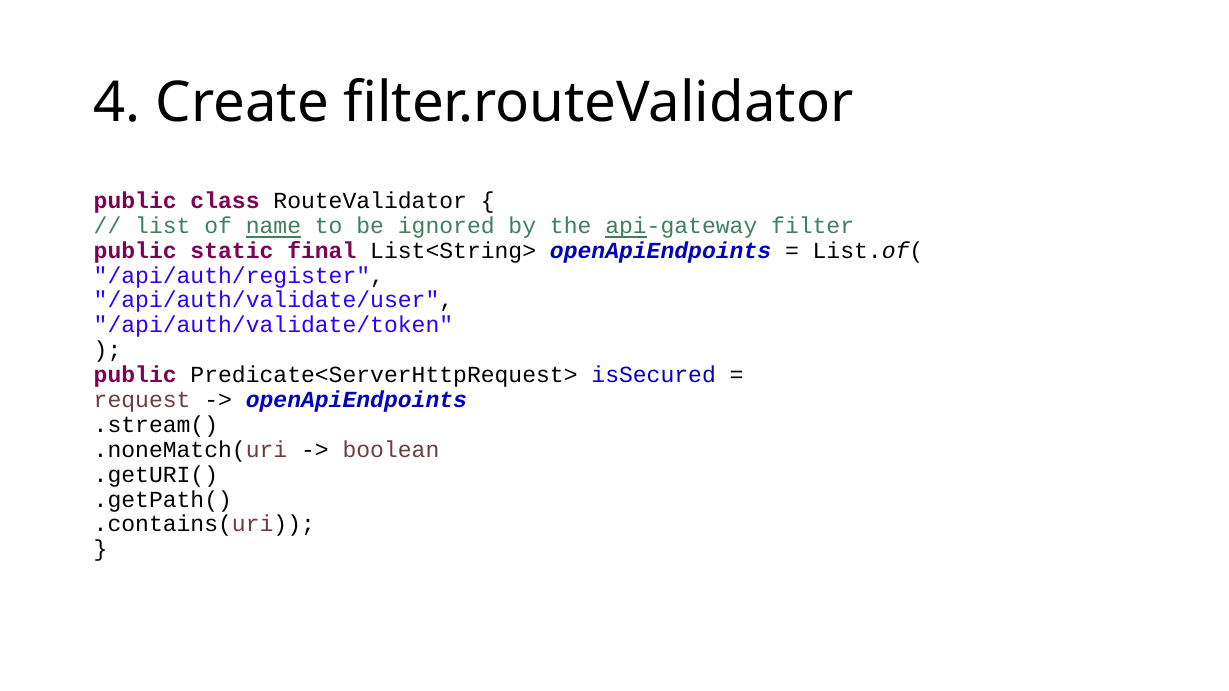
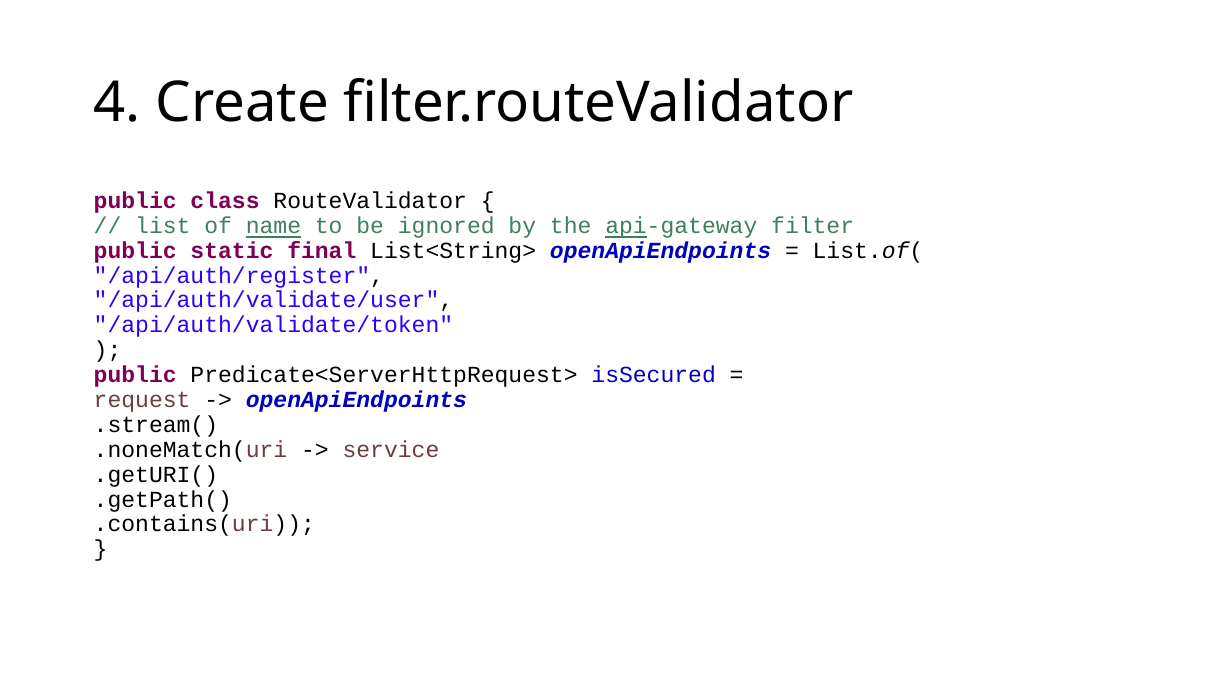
boolean: boolean -> service
